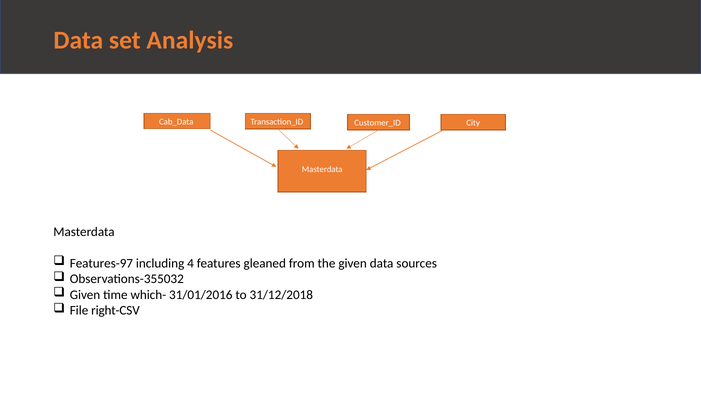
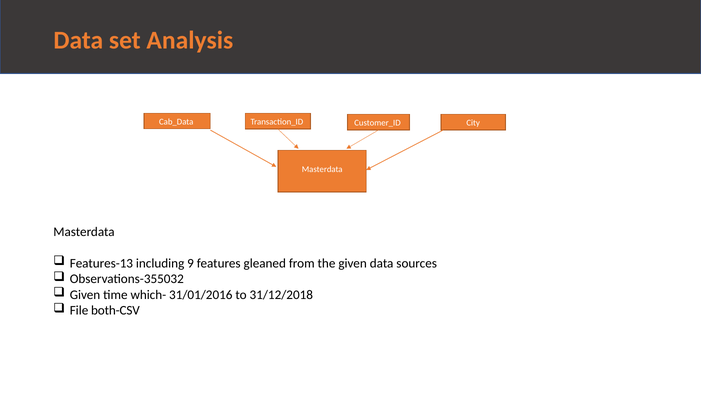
Features-97: Features-97 -> Features-13
4: 4 -> 9
right-CSV: right-CSV -> both-CSV
